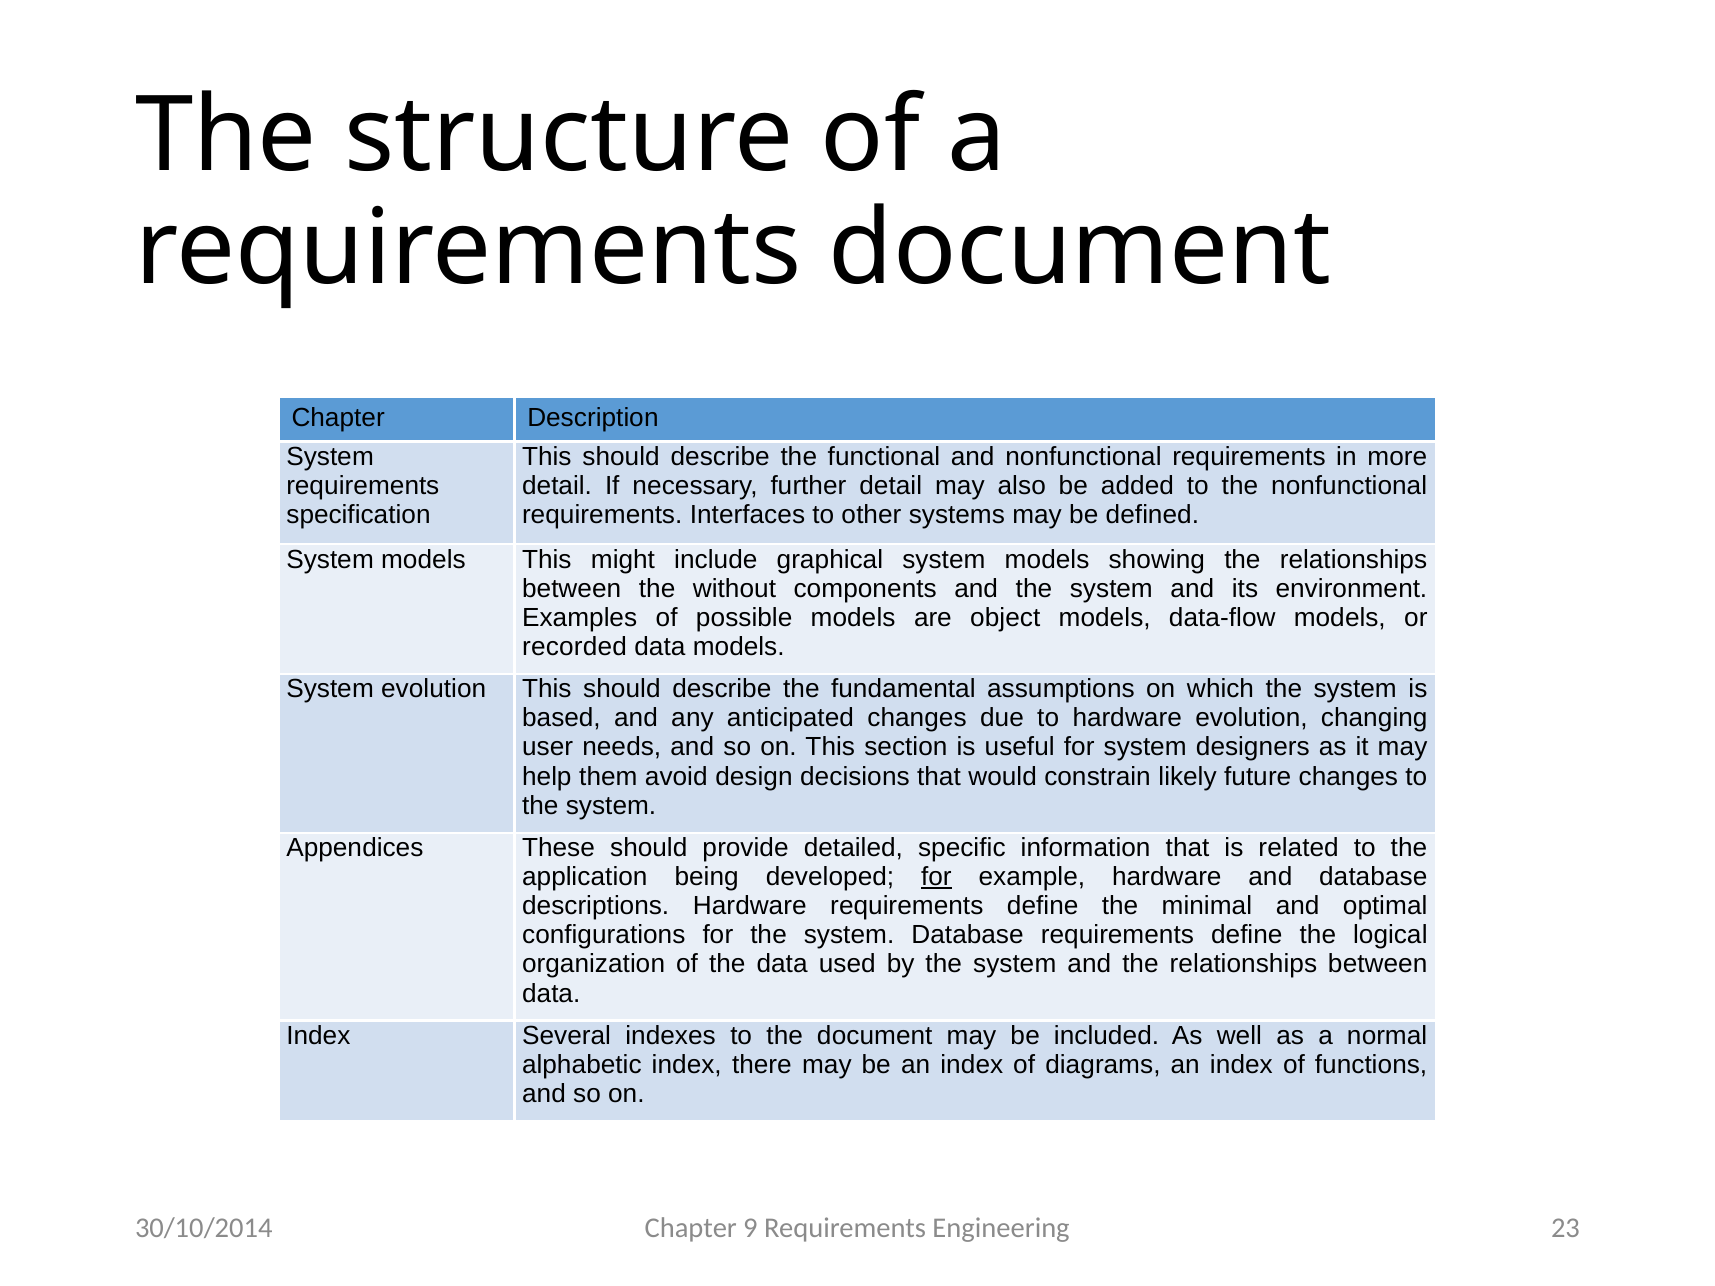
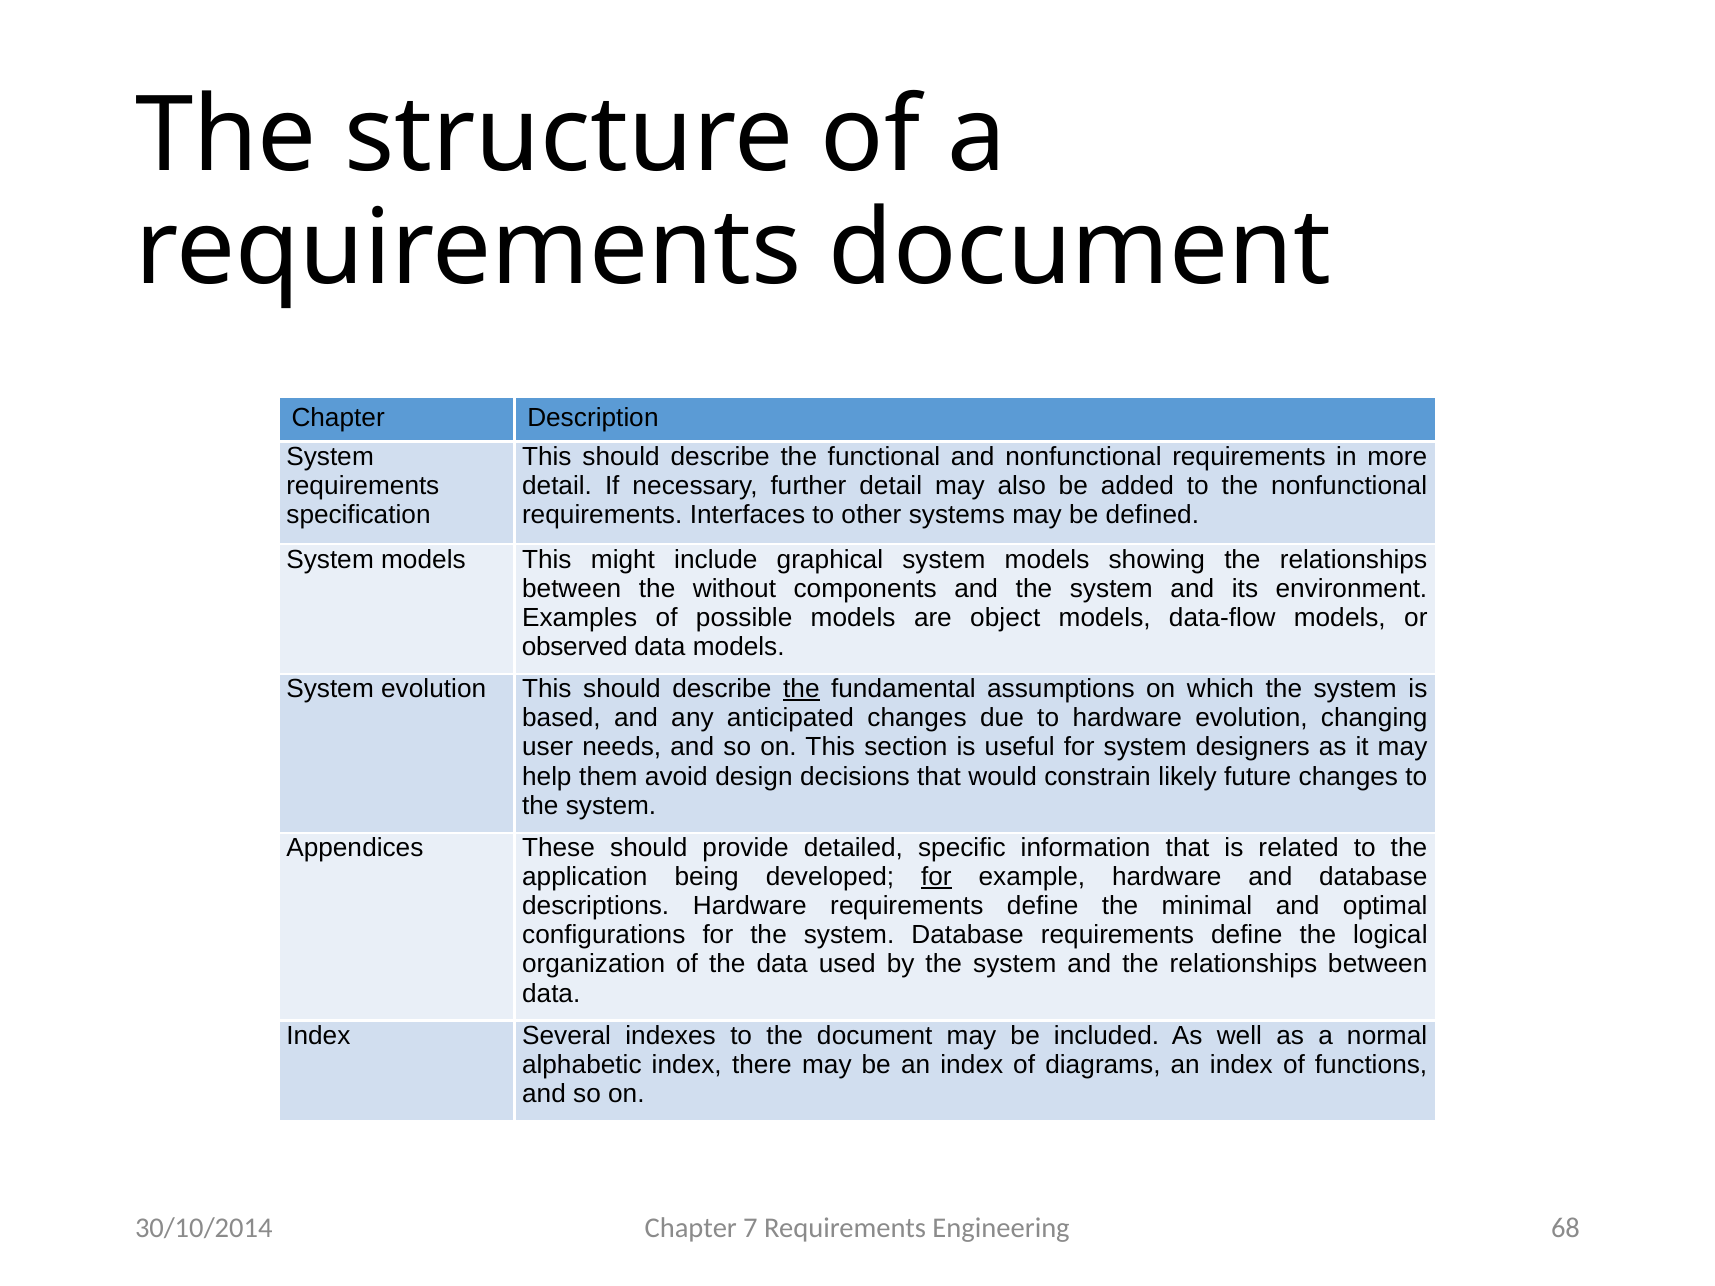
recorded: recorded -> observed
the at (801, 689) underline: none -> present
9: 9 -> 7
23: 23 -> 68
